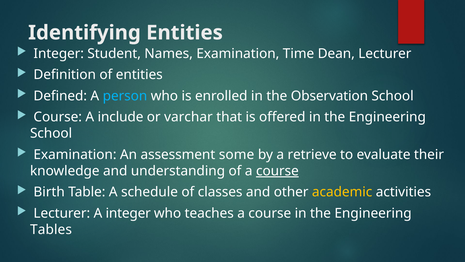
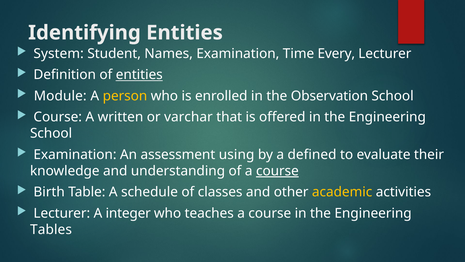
Integer at (59, 54): Integer -> System
Dean: Dean -> Every
entities at (139, 75) underline: none -> present
Defined: Defined -> Module
person colour: light blue -> yellow
include: include -> written
some: some -> using
retrieve: retrieve -> defined
